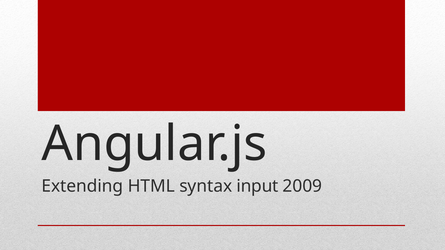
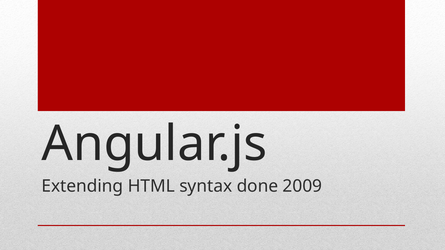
input: input -> done
